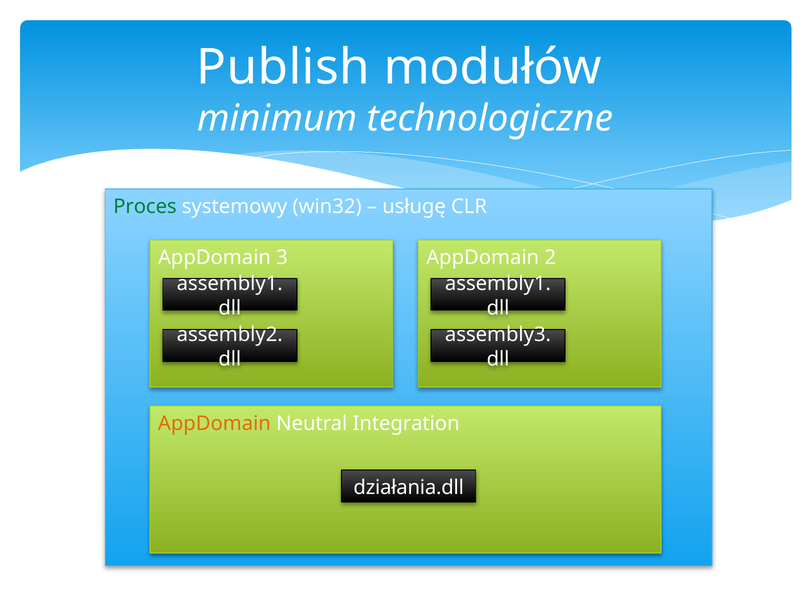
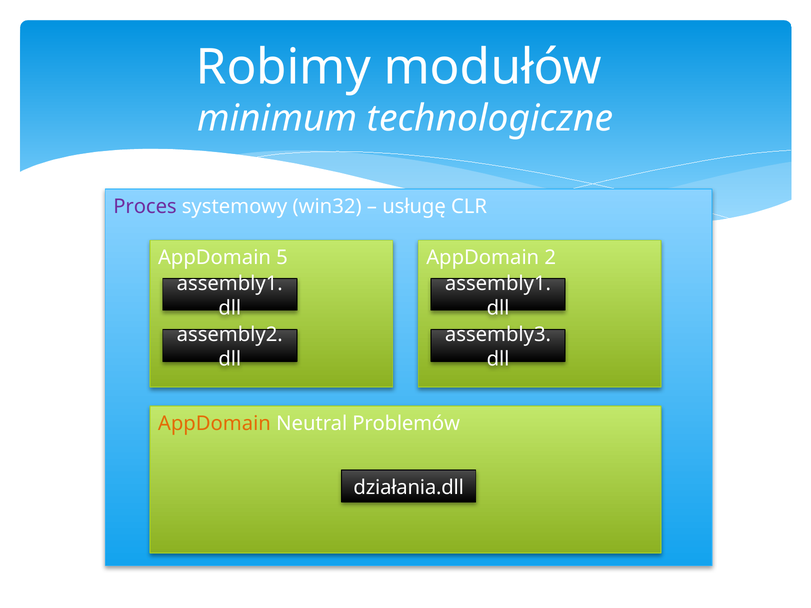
Publish: Publish -> Robimy
Proces colour: green -> purple
3: 3 -> 5
Integration: Integration -> Problemów
